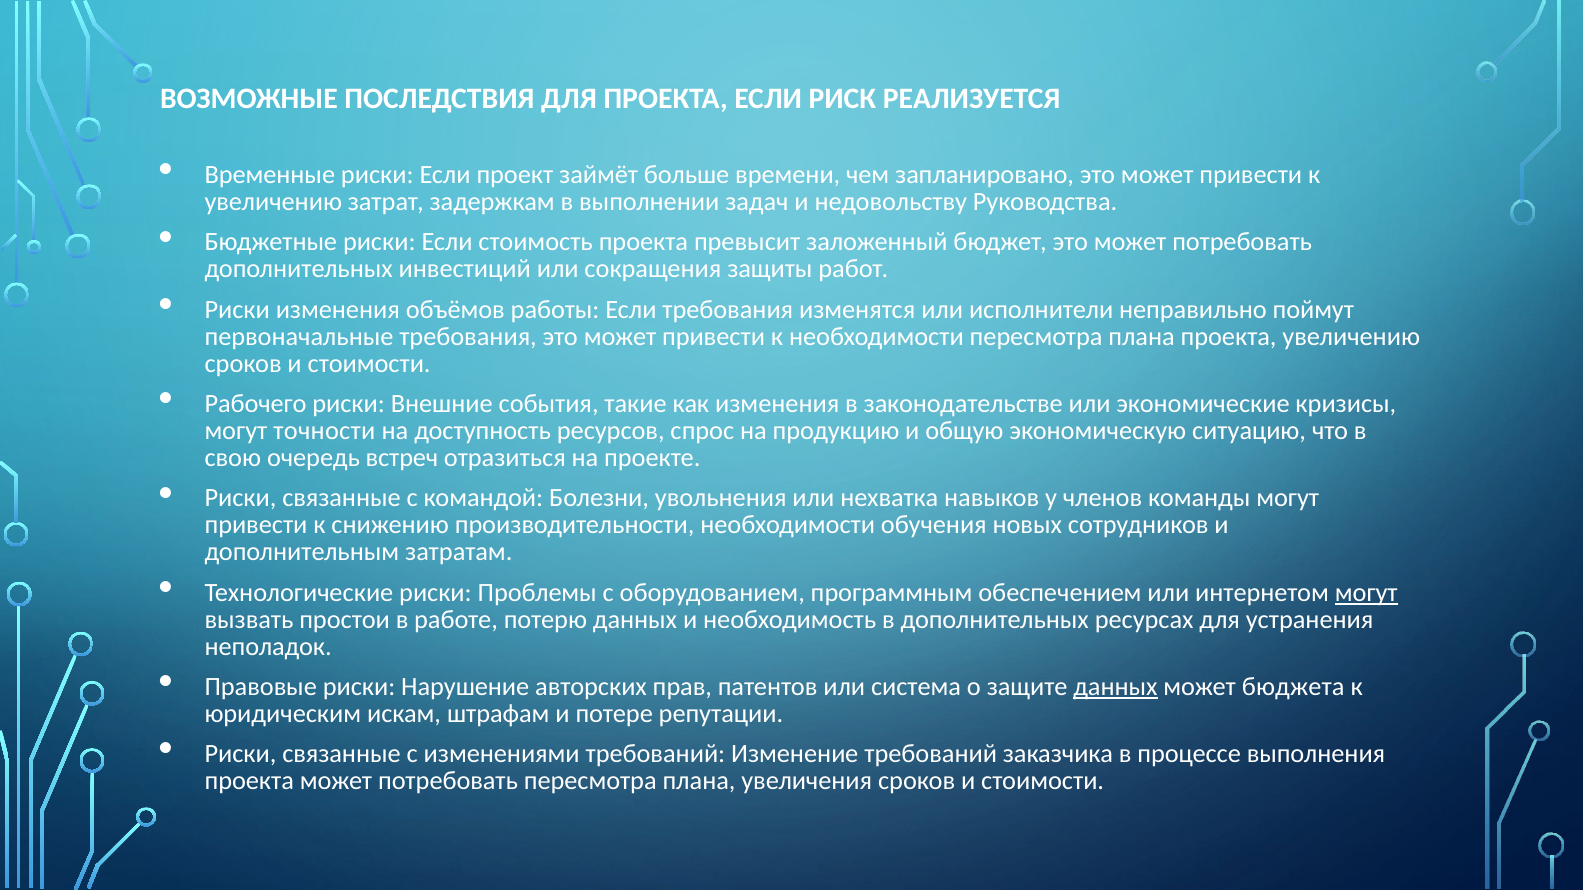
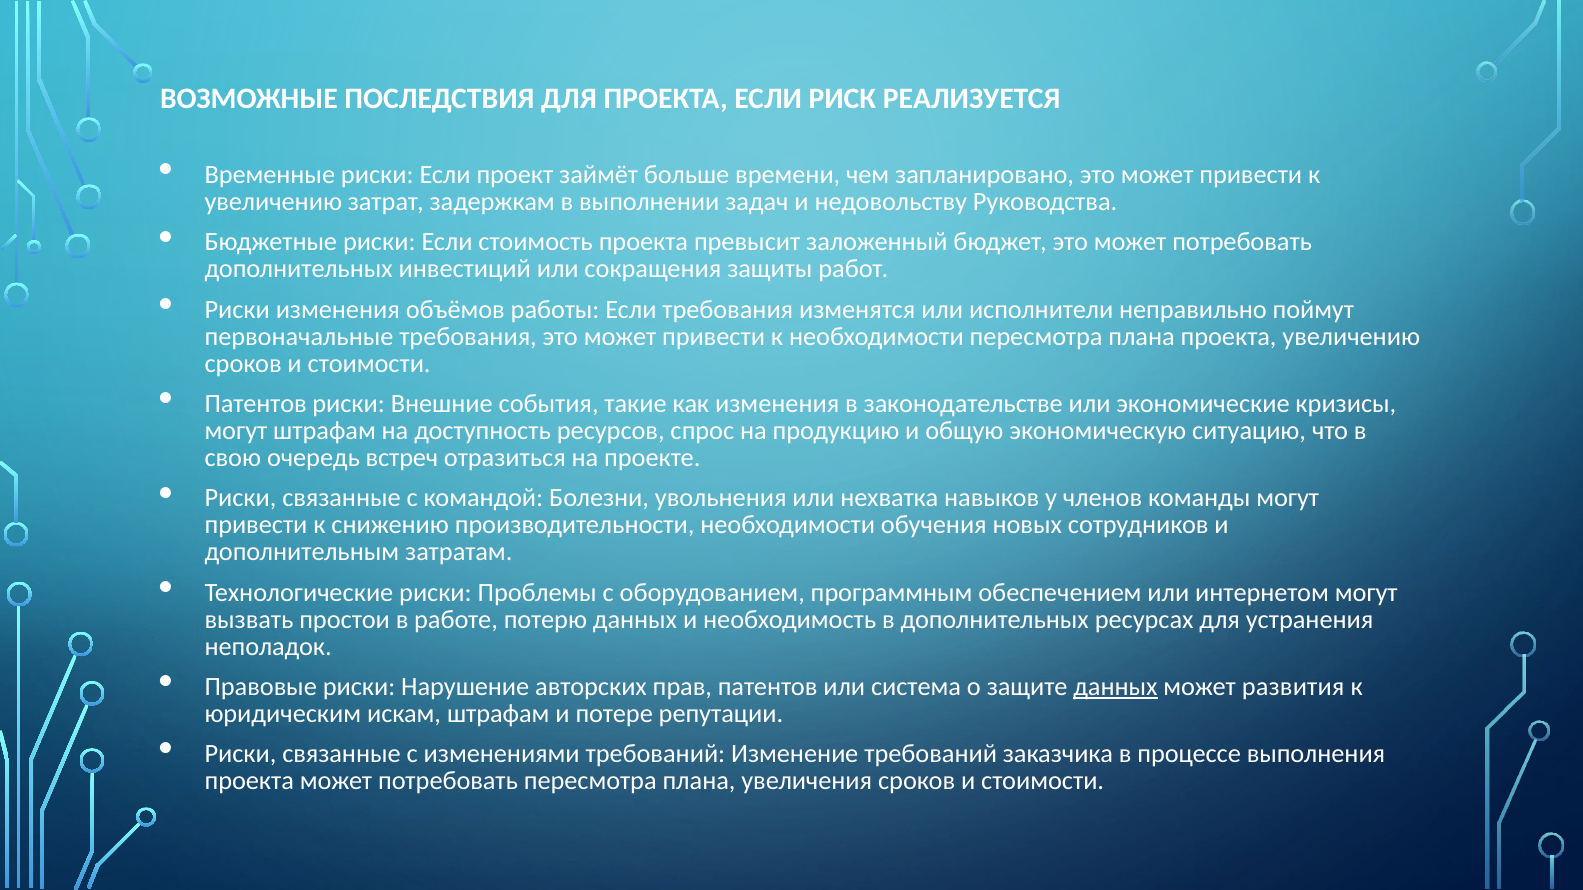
Рабочего at (256, 404): Рабочего -> Патентов
могут точности: точности -> штрафам
могут at (1366, 593) underline: present -> none
бюджета: бюджета -> развития
